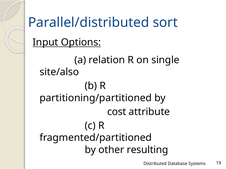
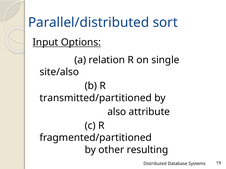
partitioning/partitioned: partitioning/partitioned -> transmitted/partitioned
cost: cost -> also
